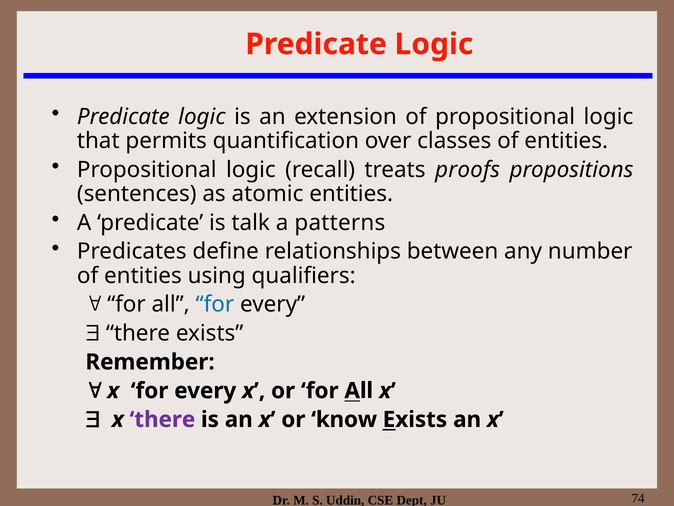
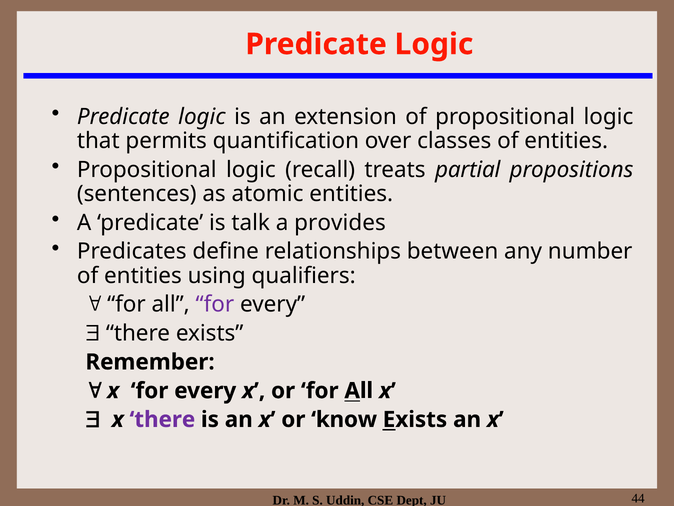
proofs: proofs -> partial
patterns: patterns -> provides
for at (215, 304) colour: blue -> purple
74: 74 -> 44
